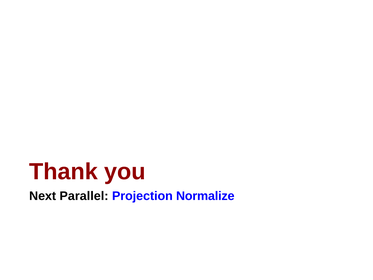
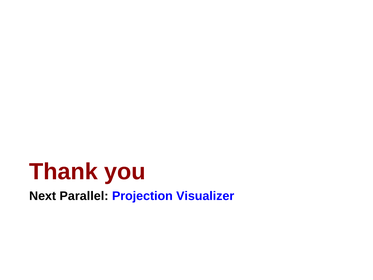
Normalize: Normalize -> Visualizer
